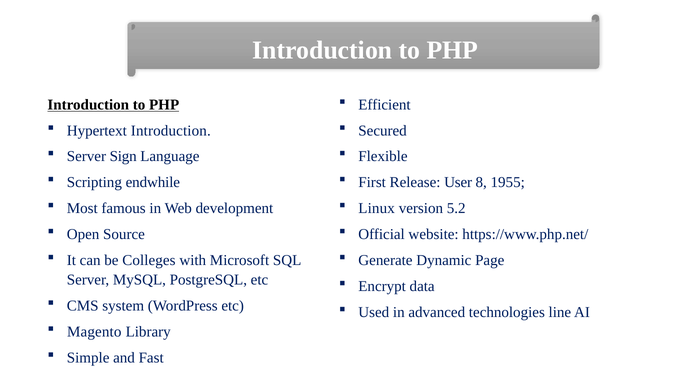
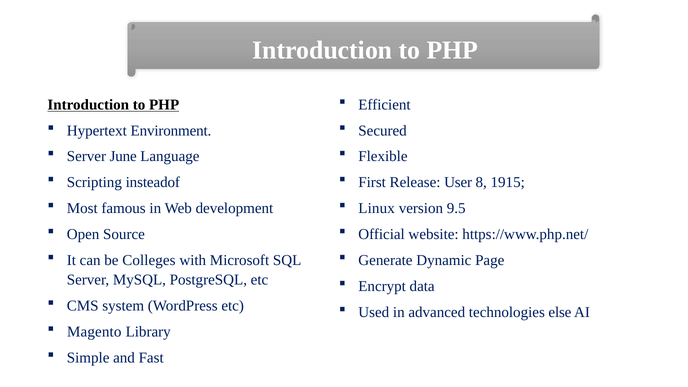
Hypertext Introduction: Introduction -> Environment
Sign: Sign -> June
endwhile: endwhile -> insteadof
1955: 1955 -> 1915
5.2: 5.2 -> 9.5
line: line -> else
